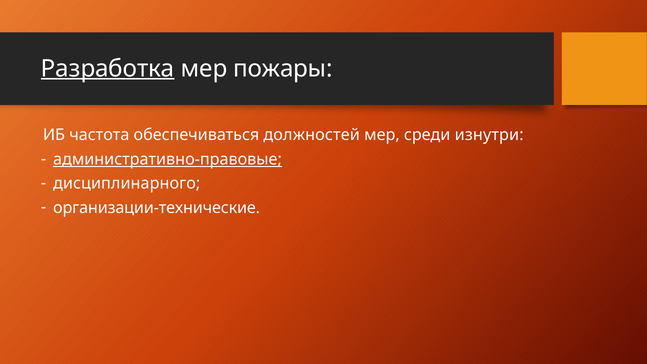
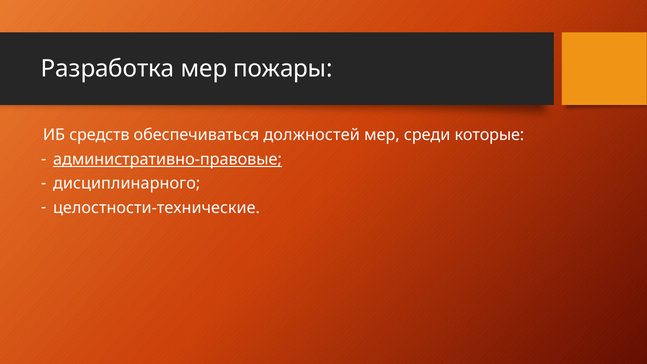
Разработка underline: present -> none
частота: частота -> средств
изнутри: изнутри -> которые
организации-технические: организации-технические -> целостности-технические
